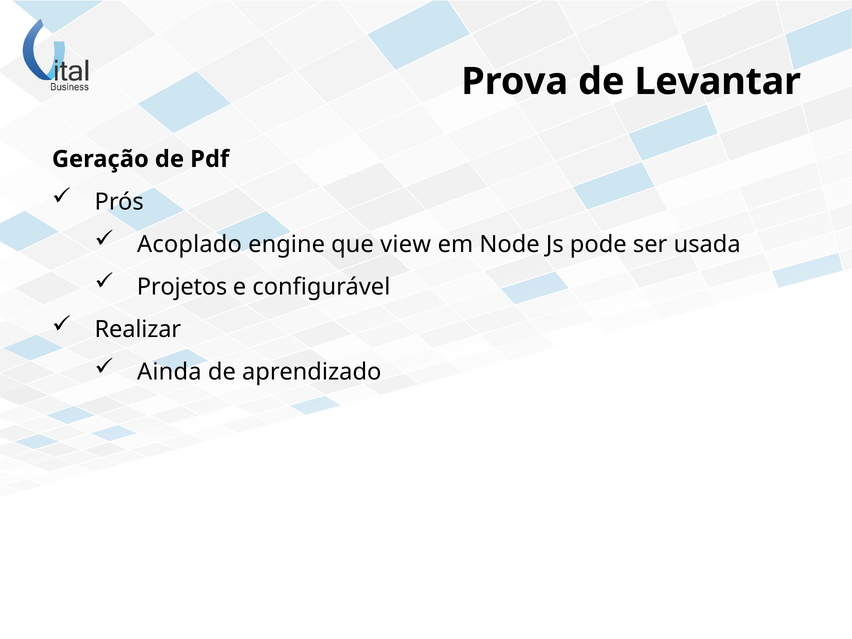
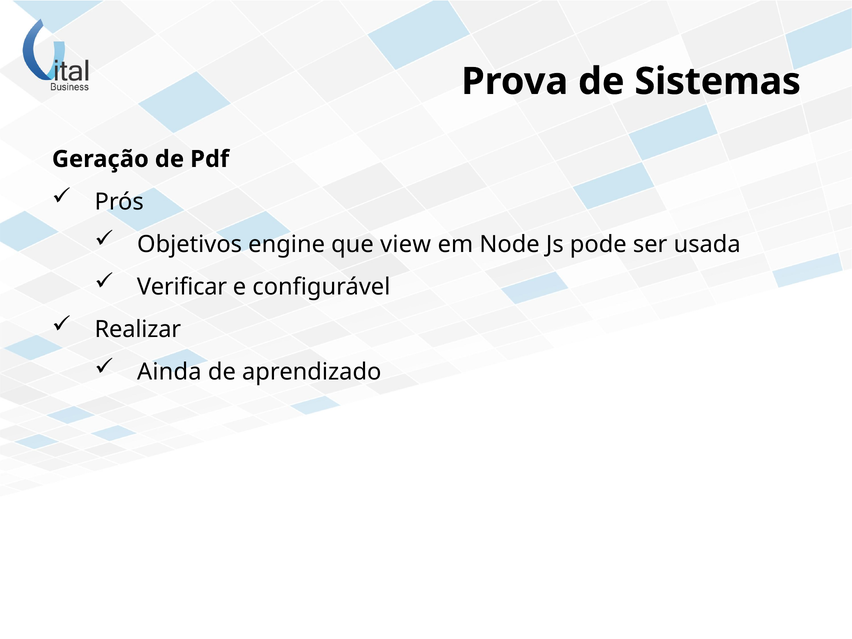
Levantar: Levantar -> Sistemas
Acoplado: Acoplado -> Objetivos
Projetos: Projetos -> Verificar
